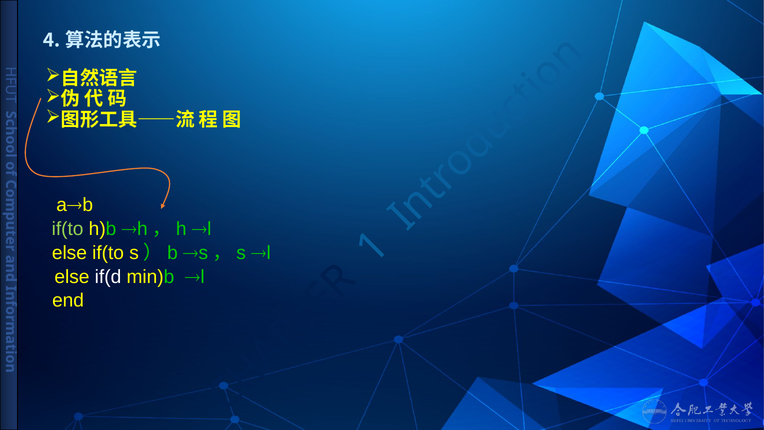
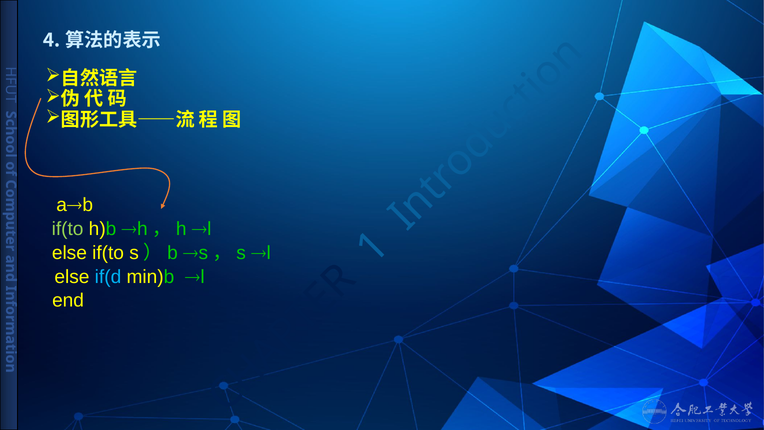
if(d colour: white -> light blue
